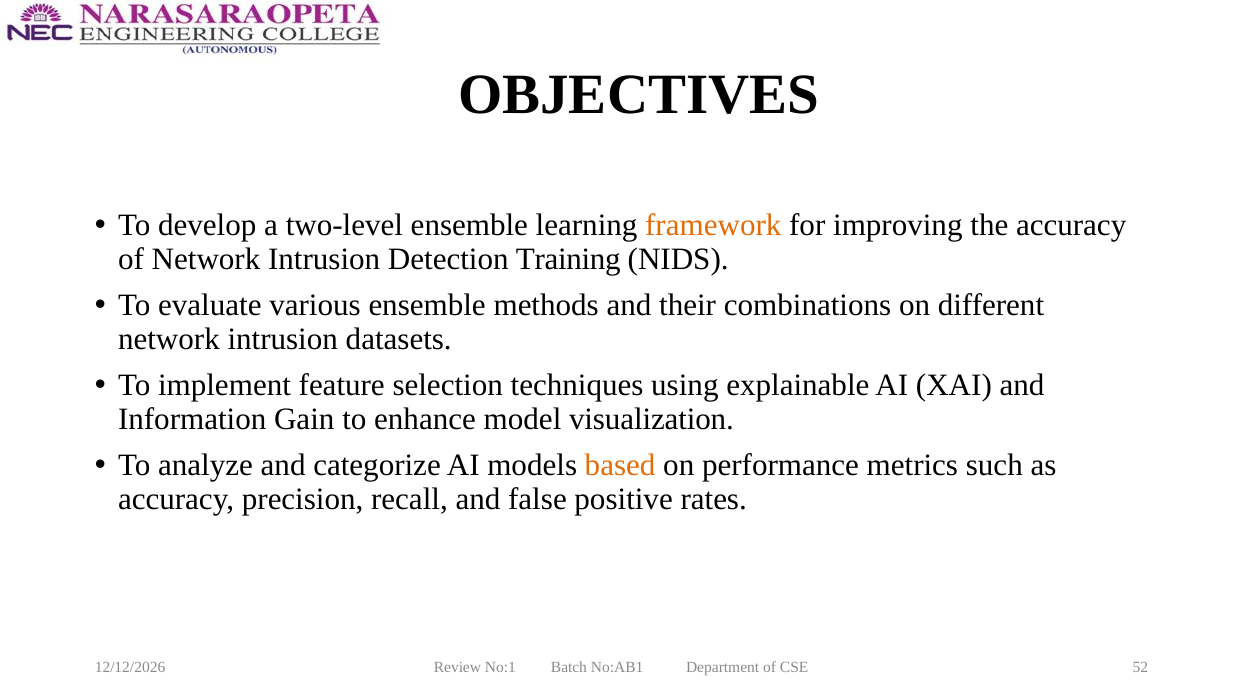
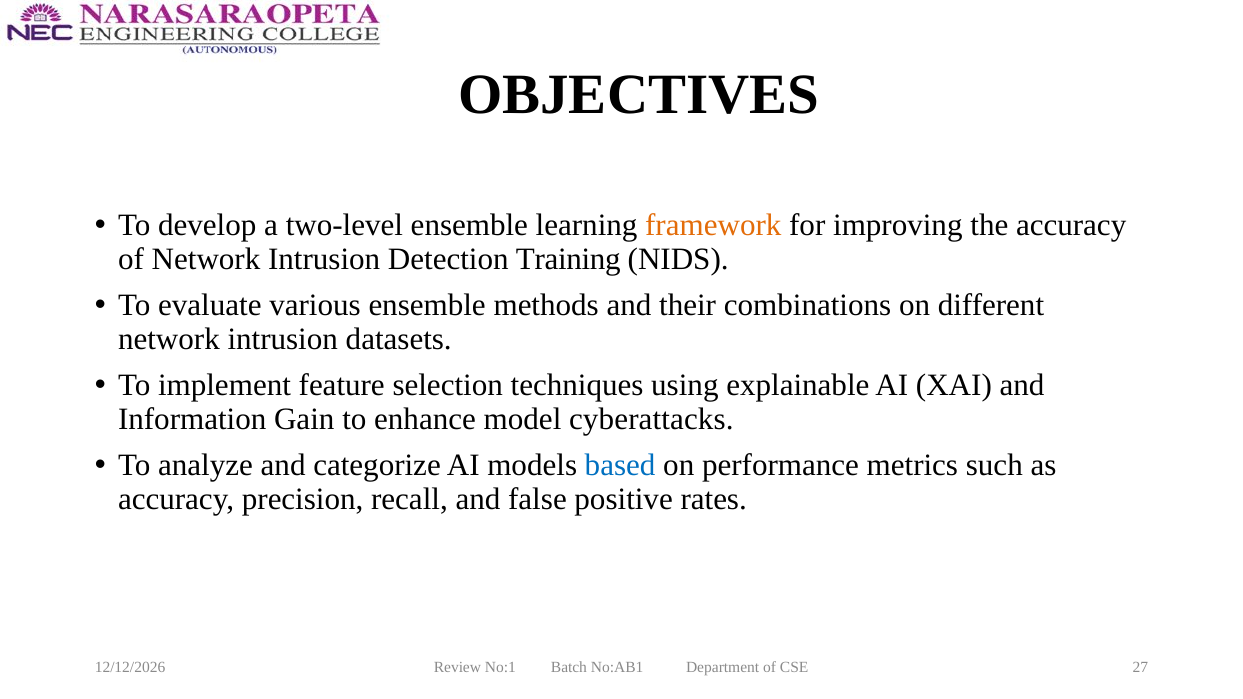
visualization: visualization -> cyberattacks
based colour: orange -> blue
52: 52 -> 27
